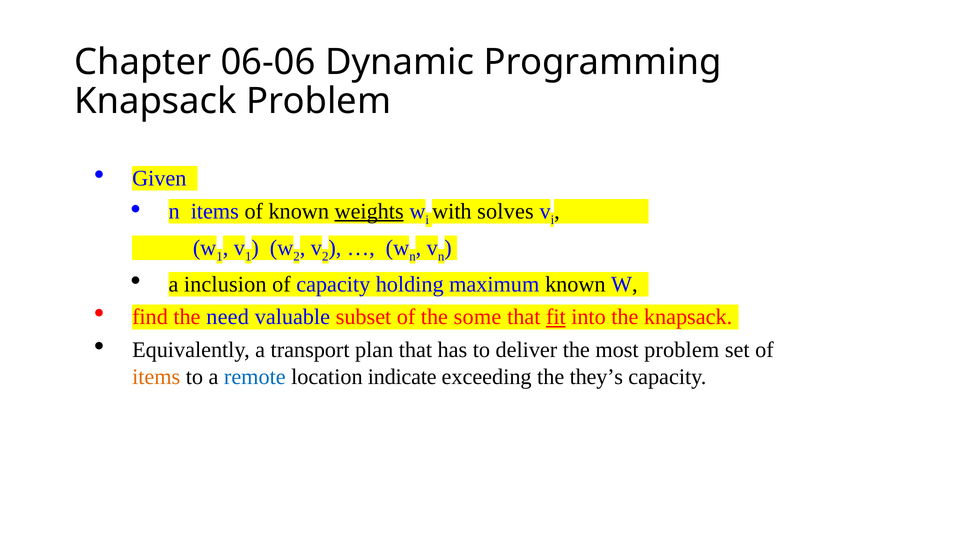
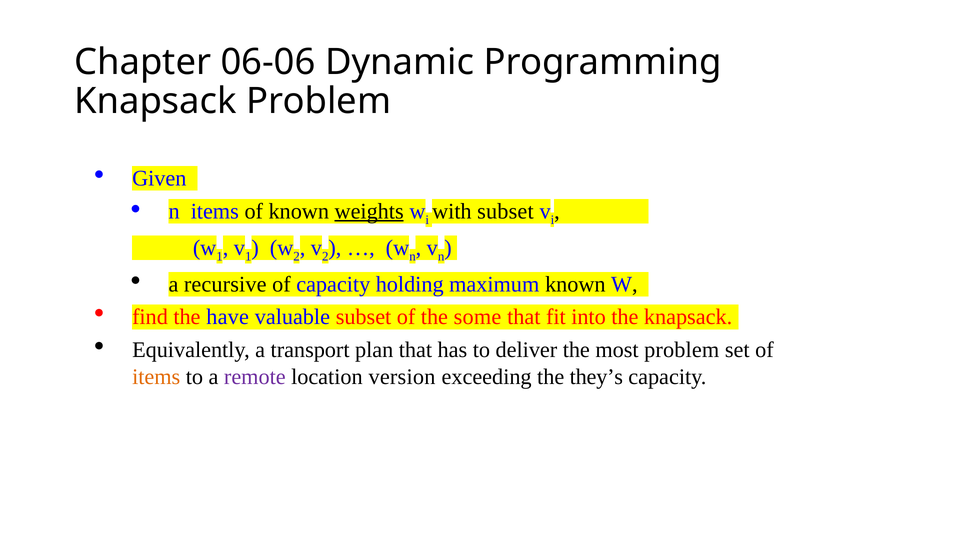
with solves: solves -> subset
inclusion: inclusion -> recursive
need: need -> have
fit underline: present -> none
remote colour: blue -> purple
indicate: indicate -> version
